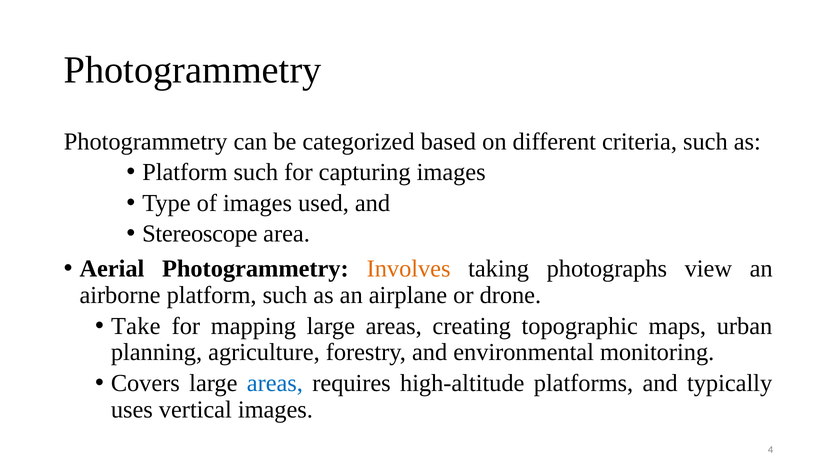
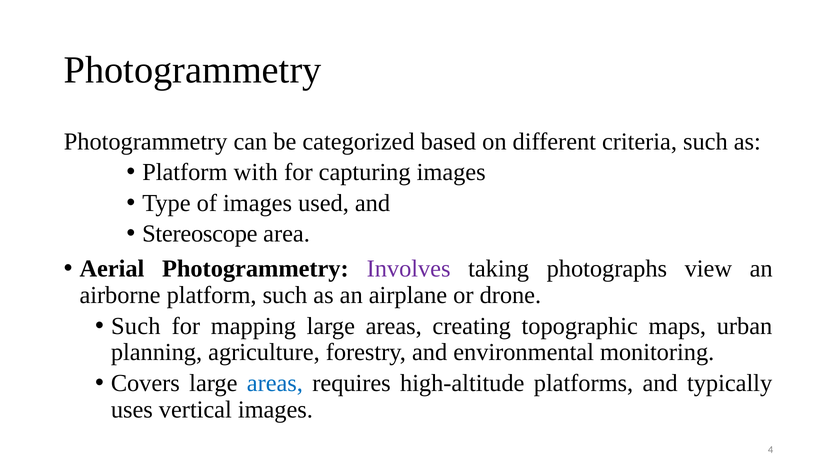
such at (256, 172): such -> with
Involves colour: orange -> purple
Take at (136, 326): Take -> Such
